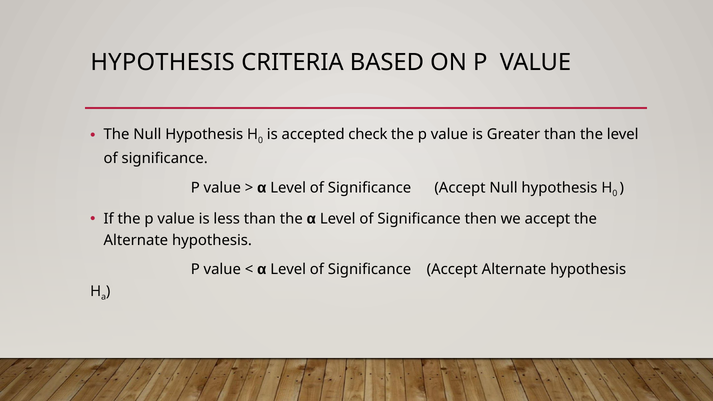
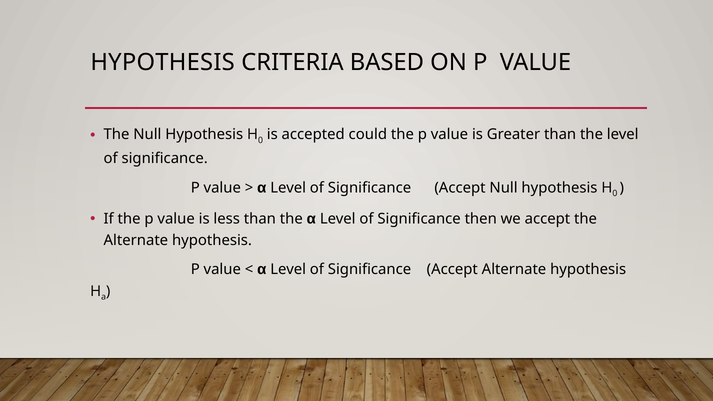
check: check -> could
